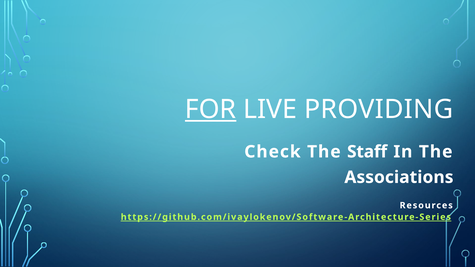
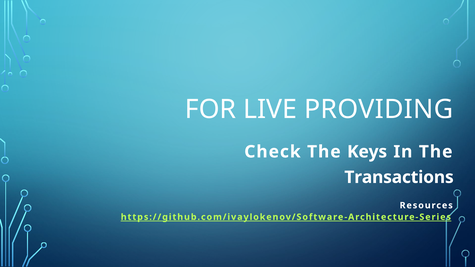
FOR underline: present -> none
Staff: Staff -> Keys
Associations: Associations -> Transactions
